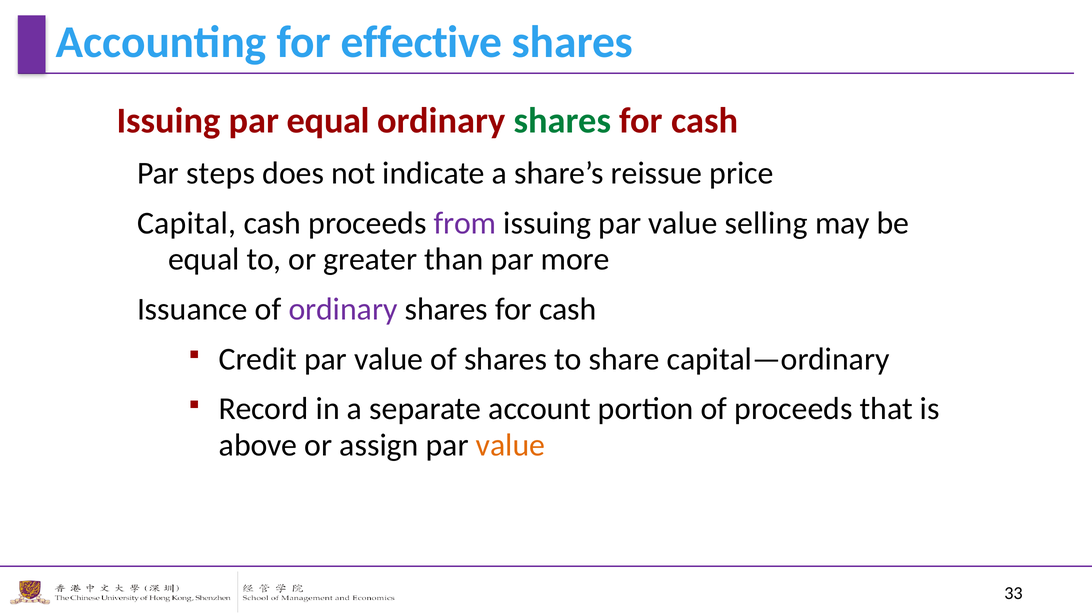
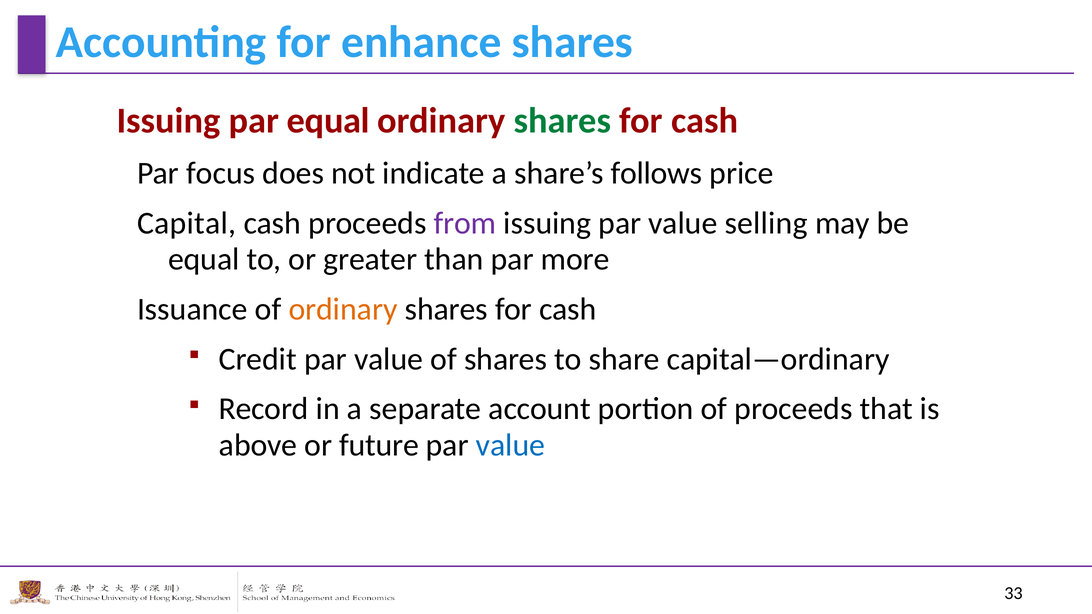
effective: effective -> enhance
steps: steps -> focus
reissue: reissue -> follows
ordinary at (343, 309) colour: purple -> orange
assign: assign -> future
value at (510, 445) colour: orange -> blue
